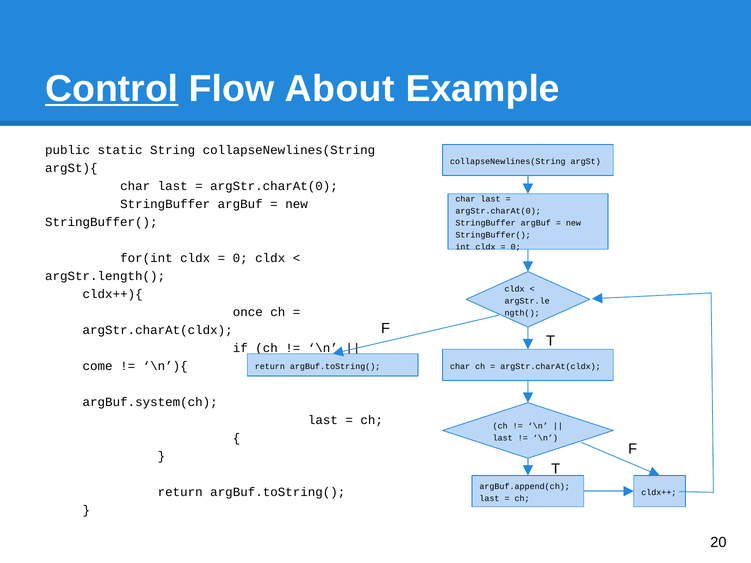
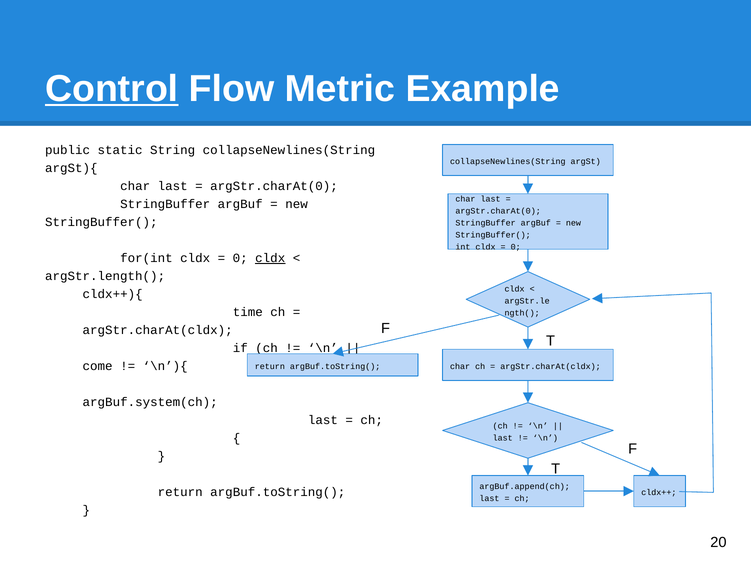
About: About -> Metric
cldx at (270, 258) underline: none -> present
once: once -> time
